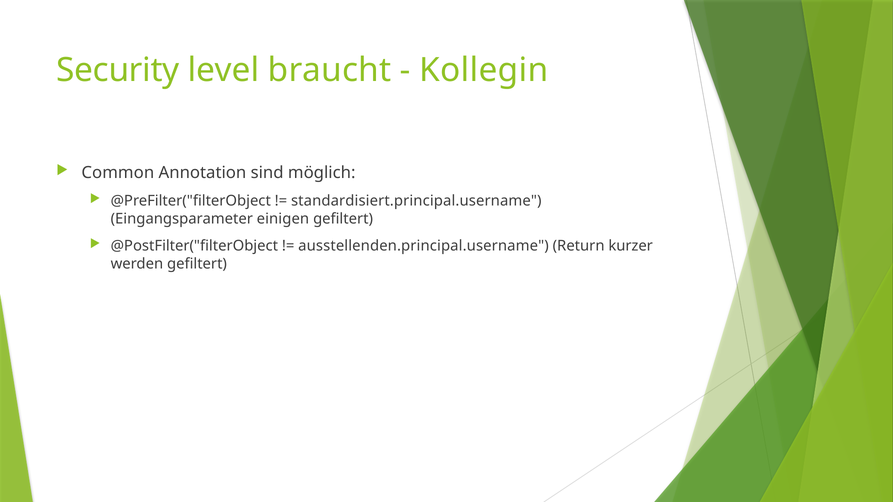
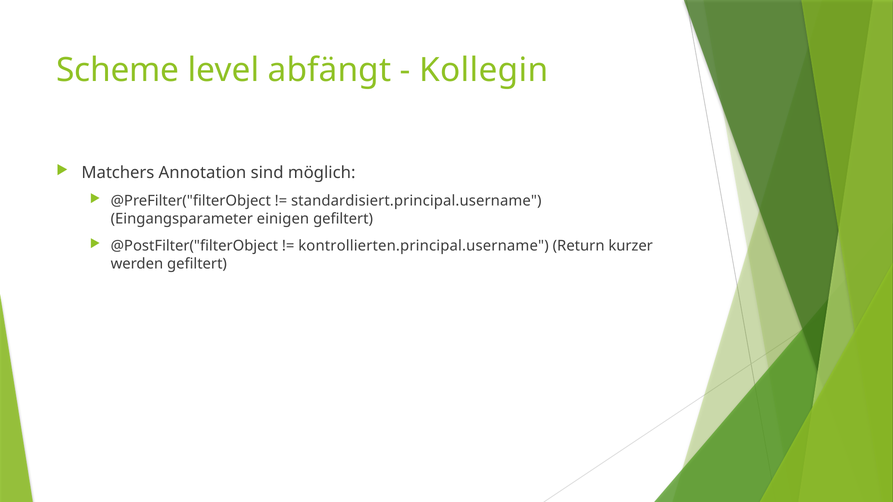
Security: Security -> Scheme
braucht: braucht -> abfängt
Common: Common -> Matchers
ausstellenden.principal.username: ausstellenden.principal.username -> kontrollierten.principal.username
